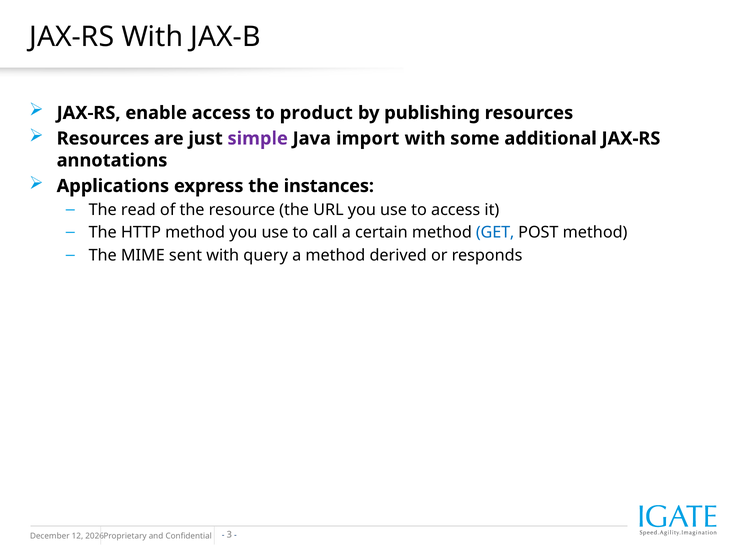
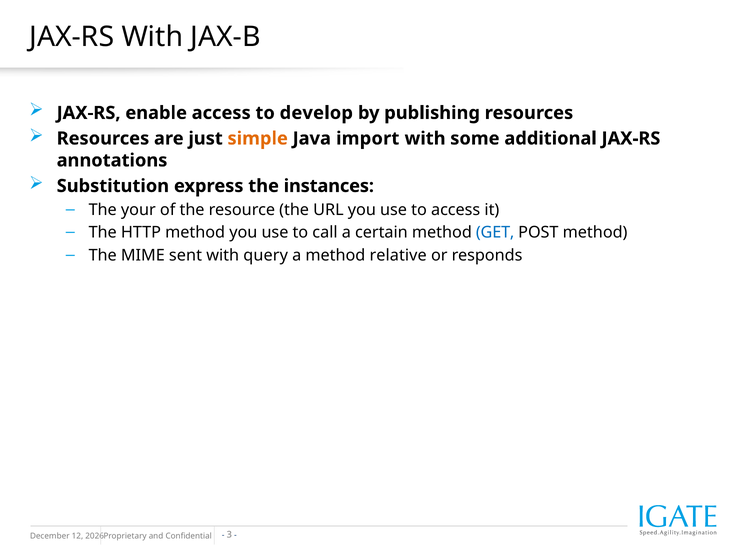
product: product -> develop
simple colour: purple -> orange
Applications: Applications -> Substitution
read: read -> your
derived: derived -> relative
